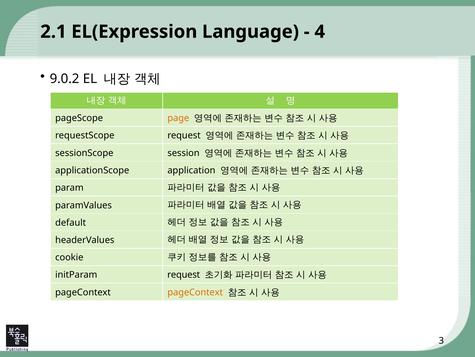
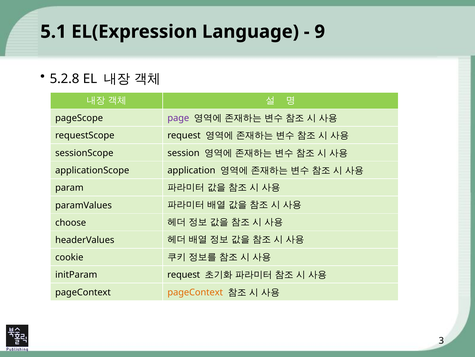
2.1: 2.1 -> 5.1
4: 4 -> 9
9.0.2: 9.0.2 -> 5.2.8
page colour: orange -> purple
default: default -> choose
